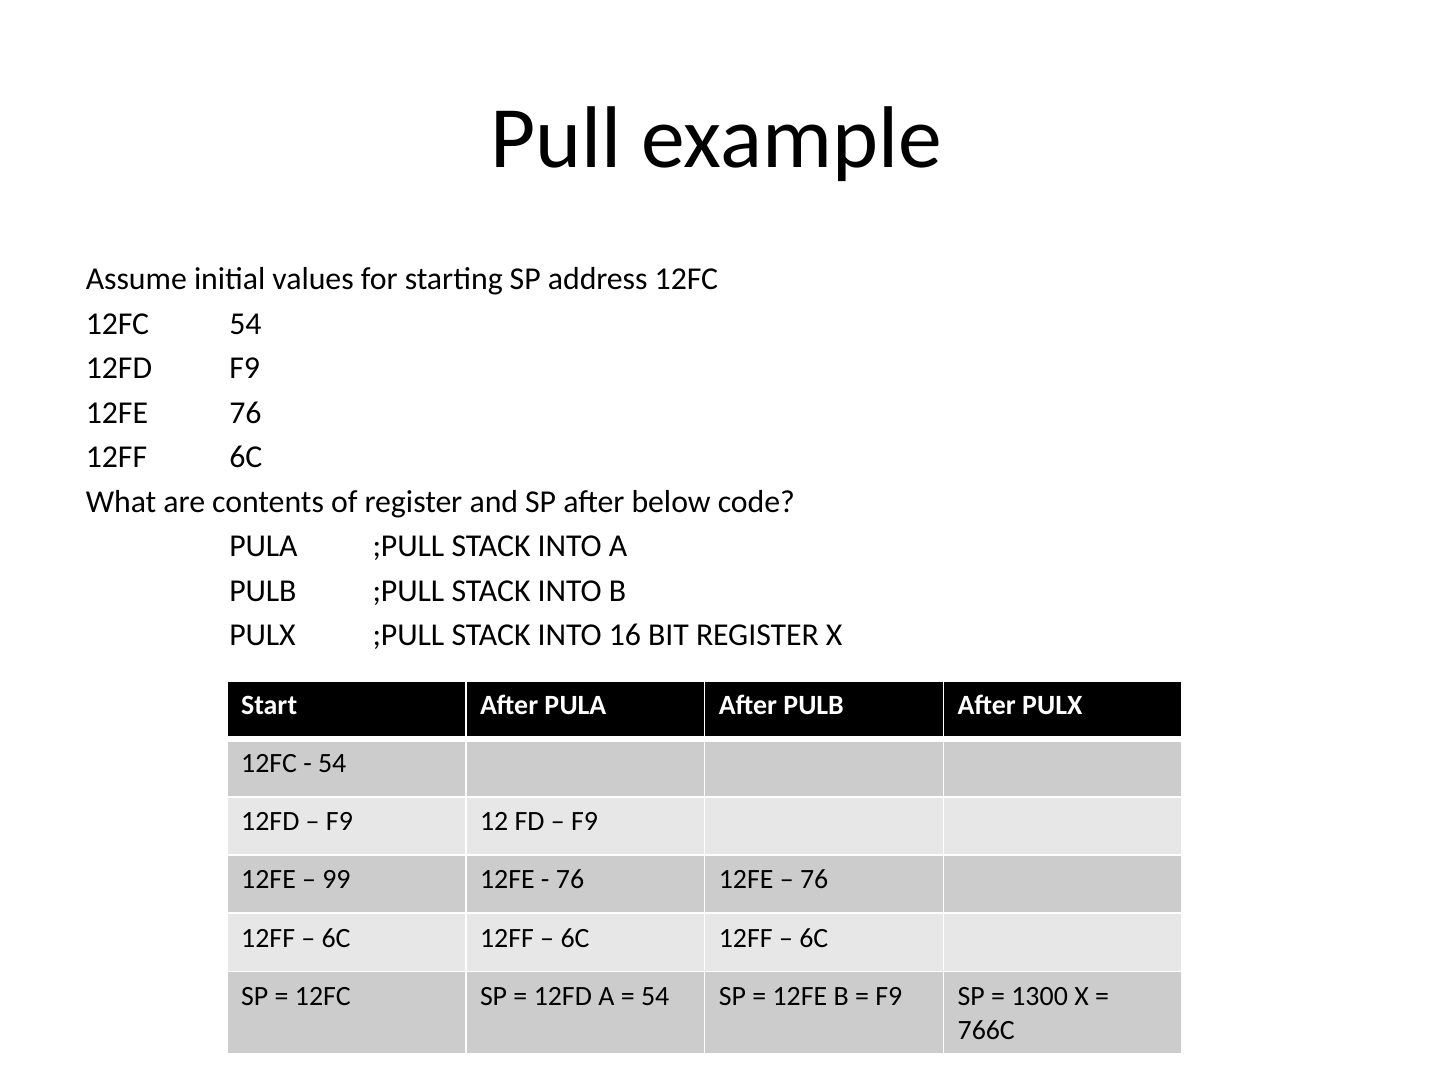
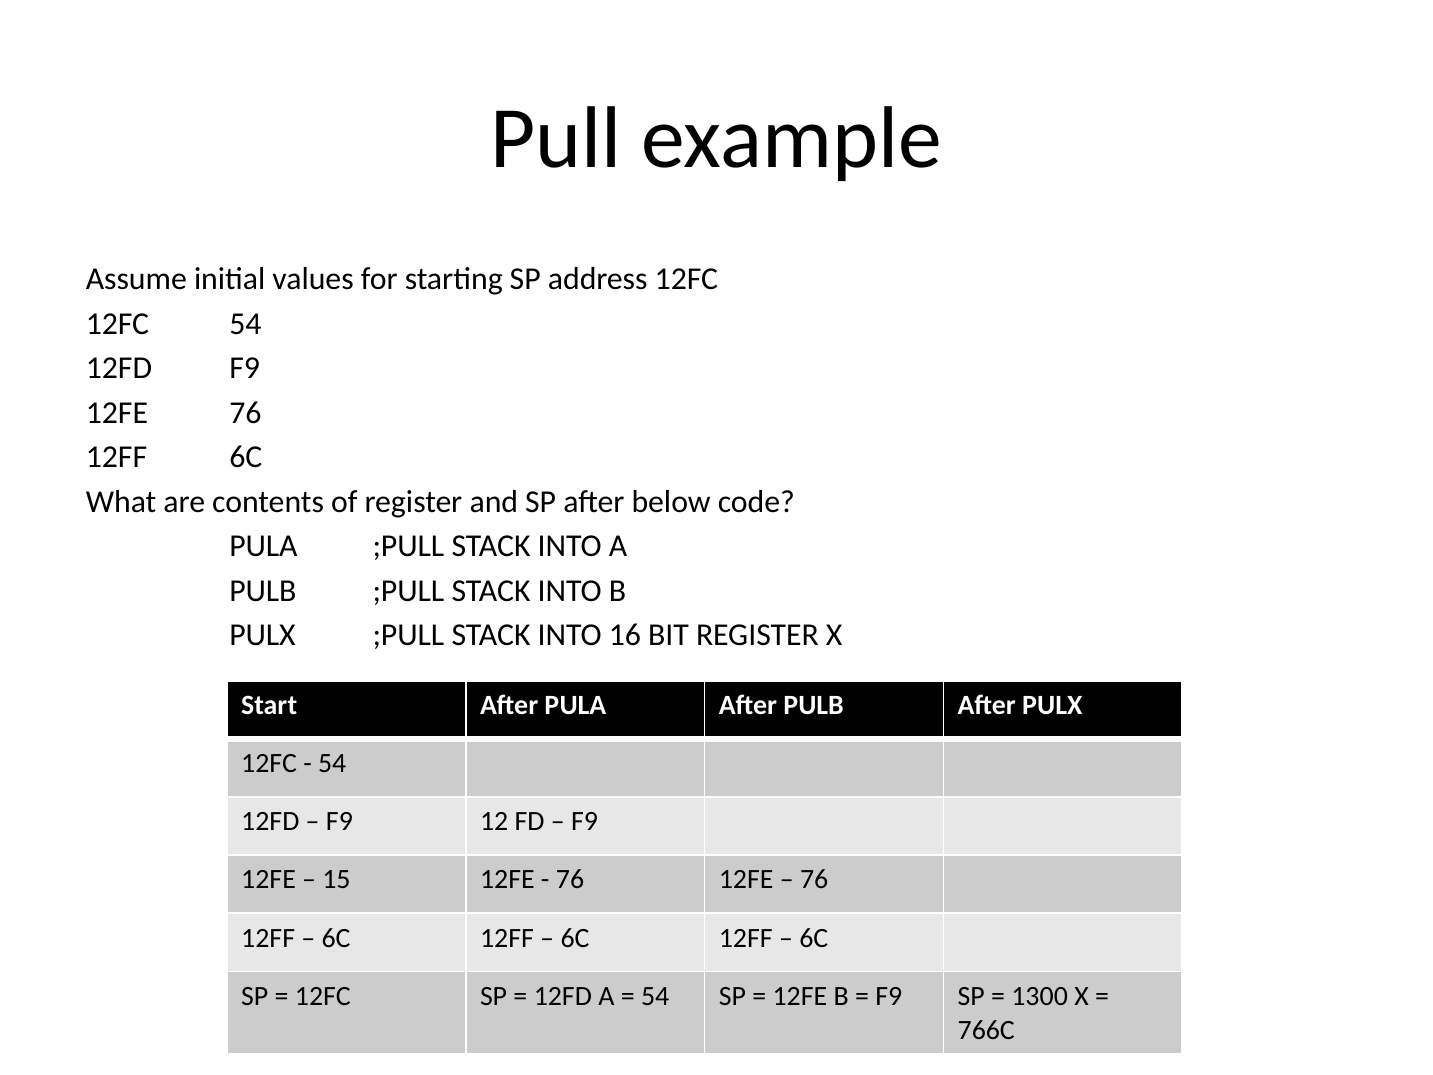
99: 99 -> 15
